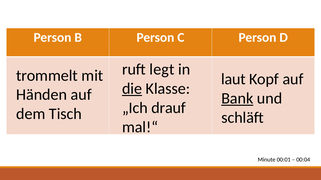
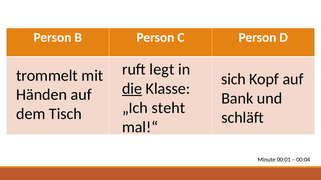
laut: laut -> sich
Bank underline: present -> none
drauf: drauf -> steht
